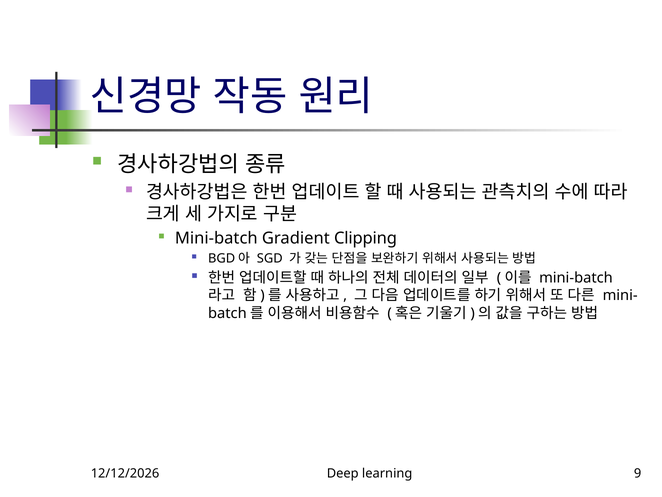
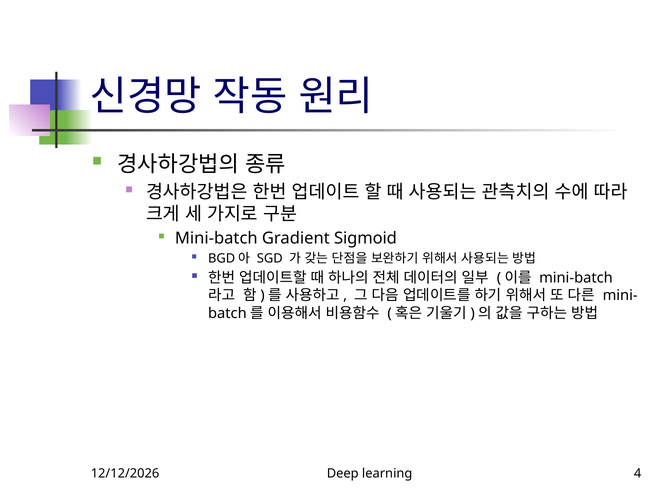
Clipping: Clipping -> Sigmoid
9: 9 -> 4
